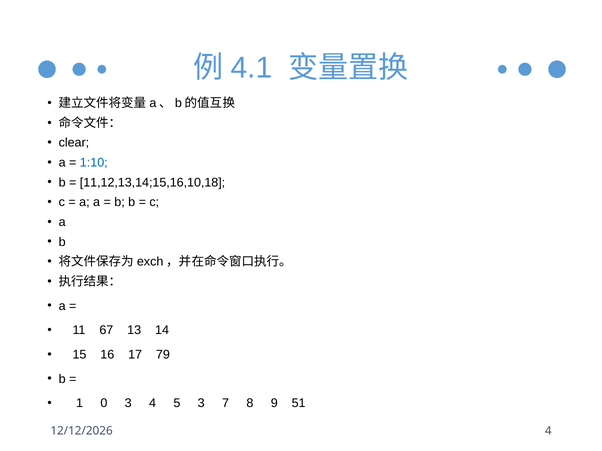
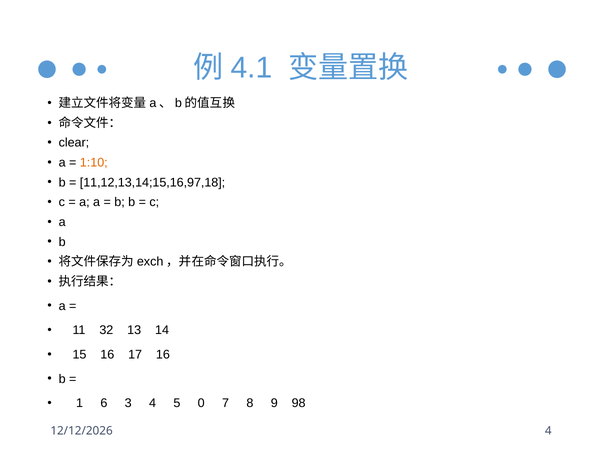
1:10 colour: blue -> orange
11,12,13,14;15,16,10,18: 11,12,13,14;15,16,10,18 -> 11,12,13,14;15,16,97,18
67: 67 -> 32
17 79: 79 -> 16
0: 0 -> 6
5 3: 3 -> 0
51: 51 -> 98
